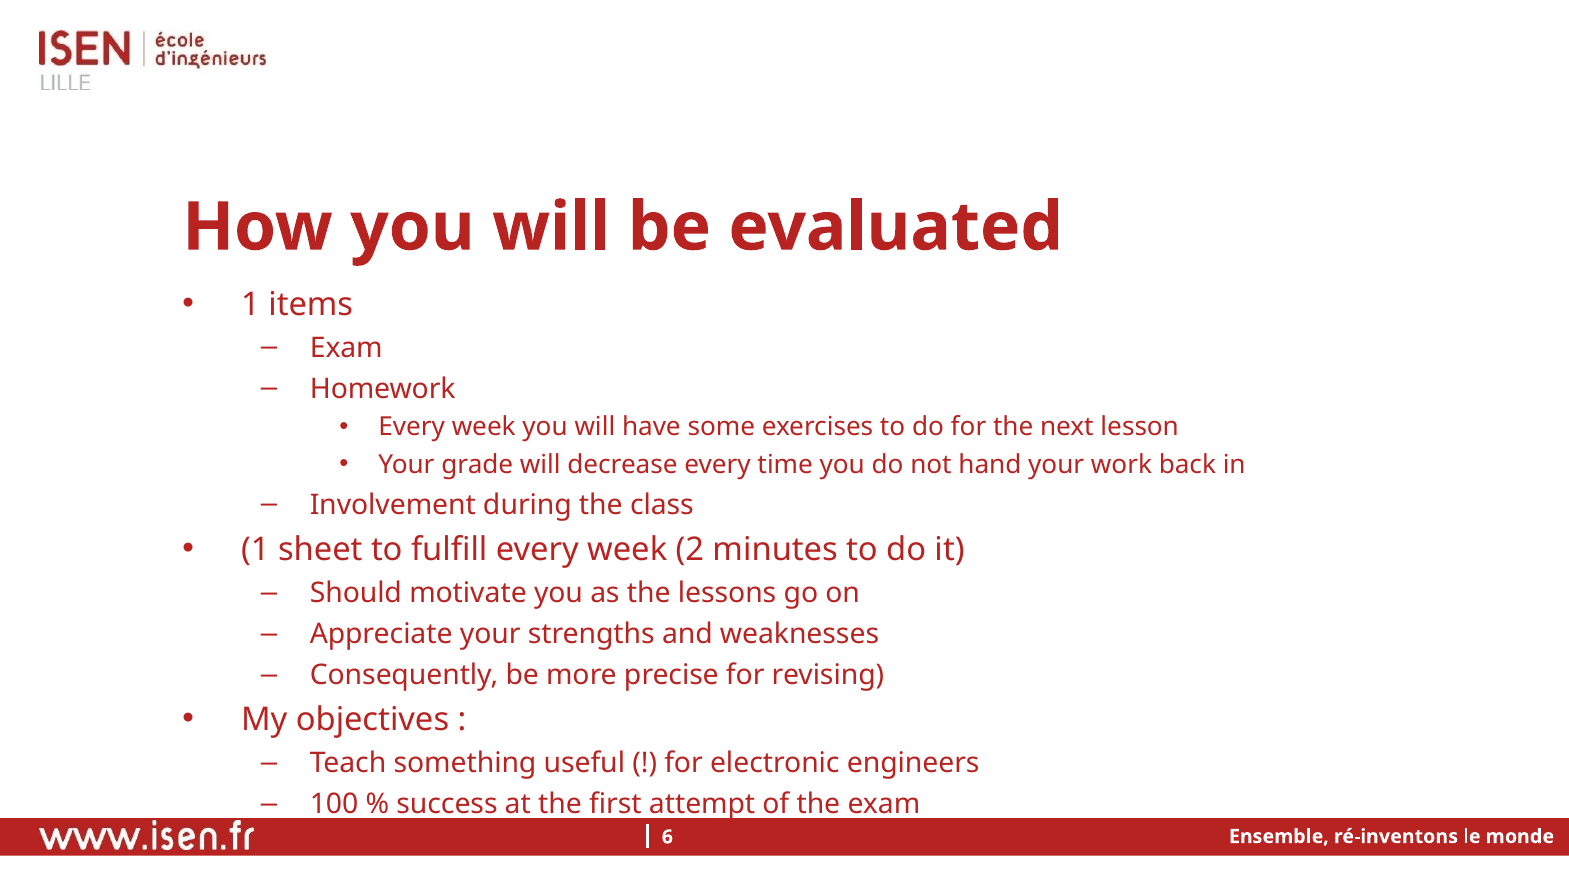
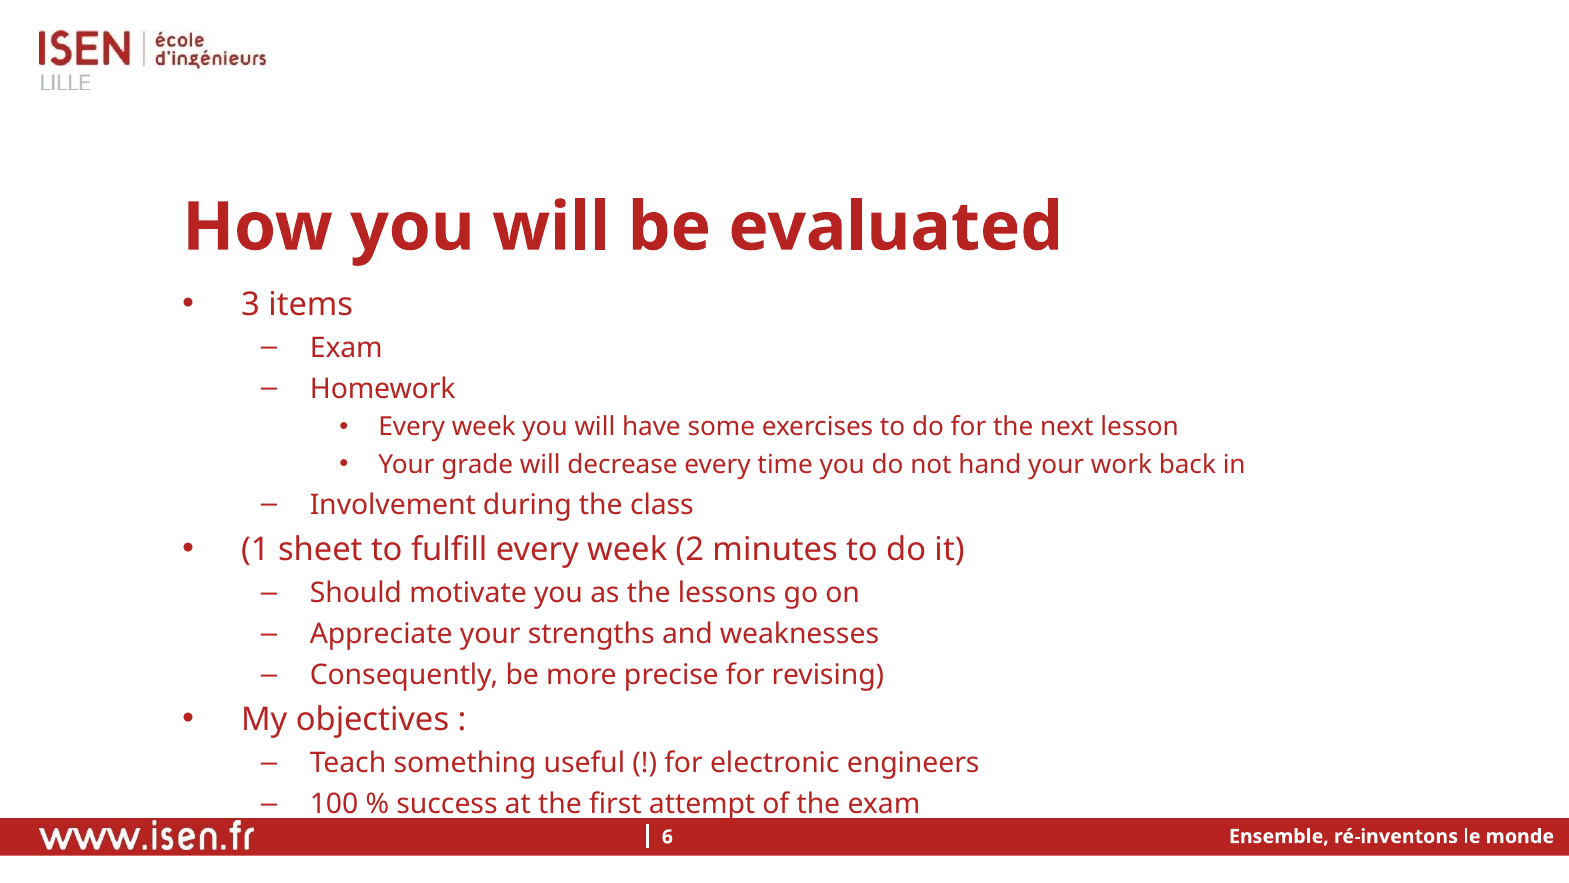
1 at (251, 304): 1 -> 3
